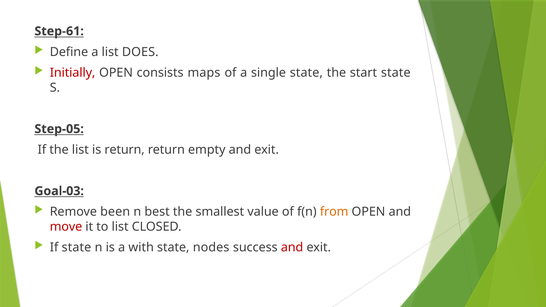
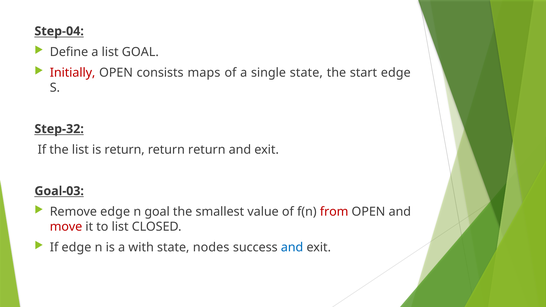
Step-61: Step-61 -> Step-04
list DOES: DOES -> GOAL
start state: state -> edge
Step-05: Step-05 -> Step-32
empty at (207, 150): empty -> return
Remove been: been -> edge
n best: best -> goal
from colour: orange -> red
If state: state -> edge
and at (292, 248) colour: red -> blue
